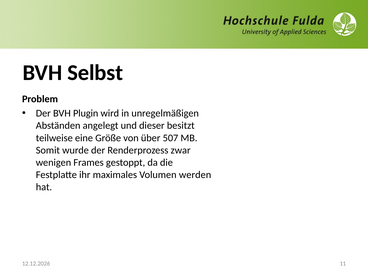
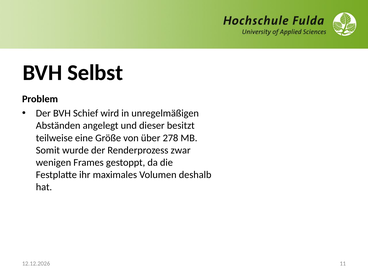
Plugin: Plugin -> Schief
507: 507 -> 278
werden: werden -> deshalb
